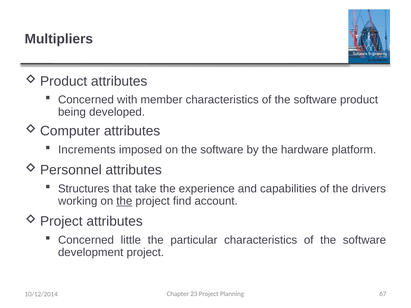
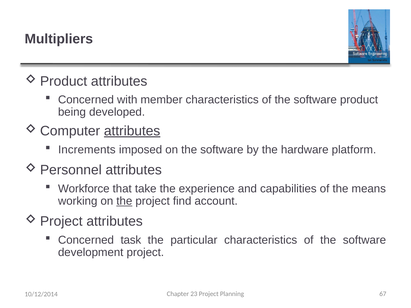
attributes at (132, 131) underline: none -> present
Structures: Structures -> Workforce
drivers: drivers -> means
little: little -> task
